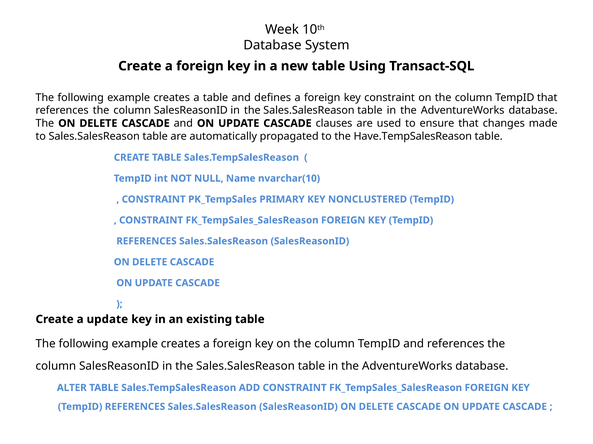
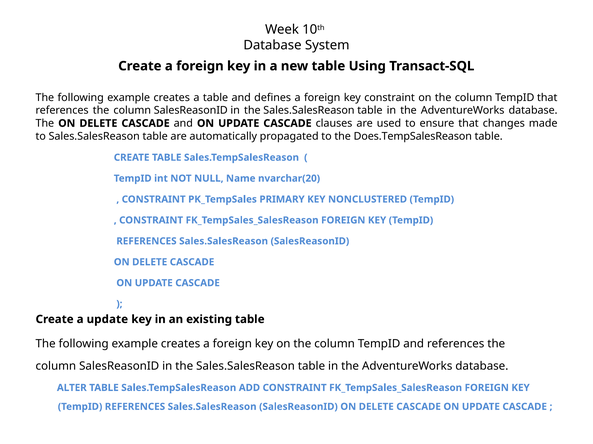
Have.TempSalesReason: Have.TempSalesReason -> Does.TempSalesReason
nvarchar(10: nvarchar(10 -> nvarchar(20
